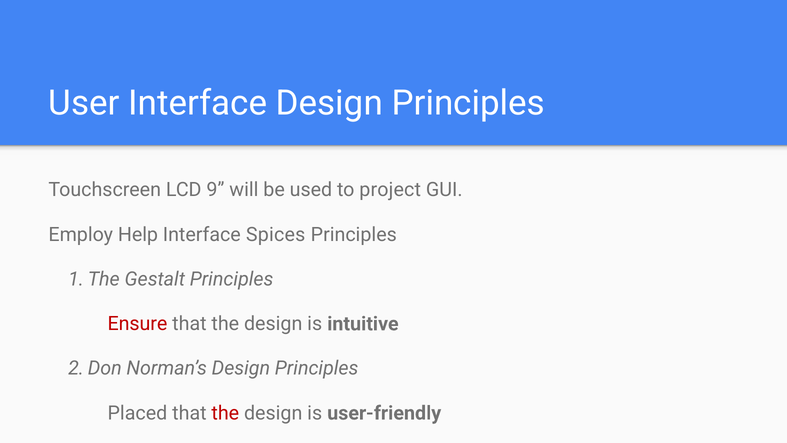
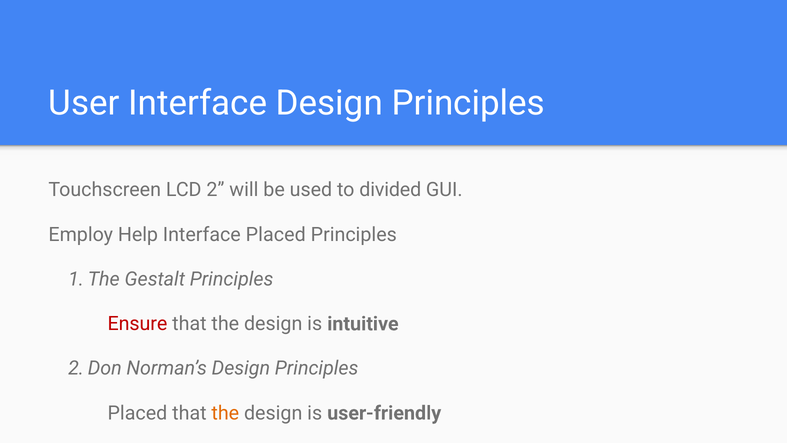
9: 9 -> 2
project: project -> divided
Interface Spices: Spices -> Placed
the at (225, 413) colour: red -> orange
